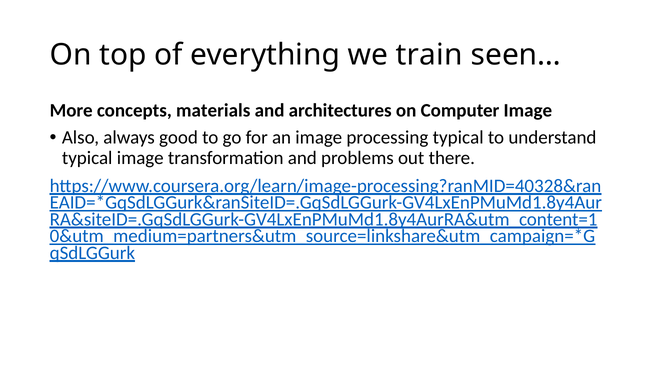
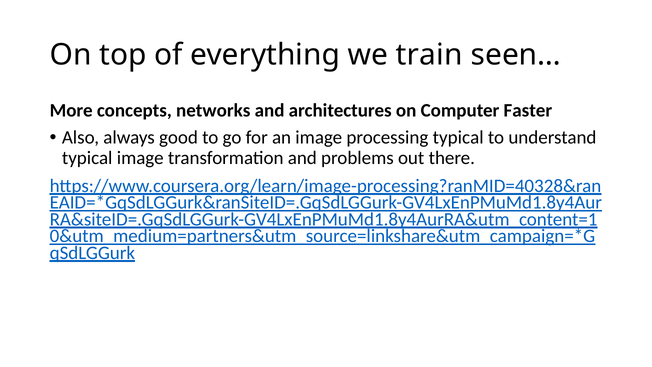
materials: materials -> networks
Computer Image: Image -> Faster
